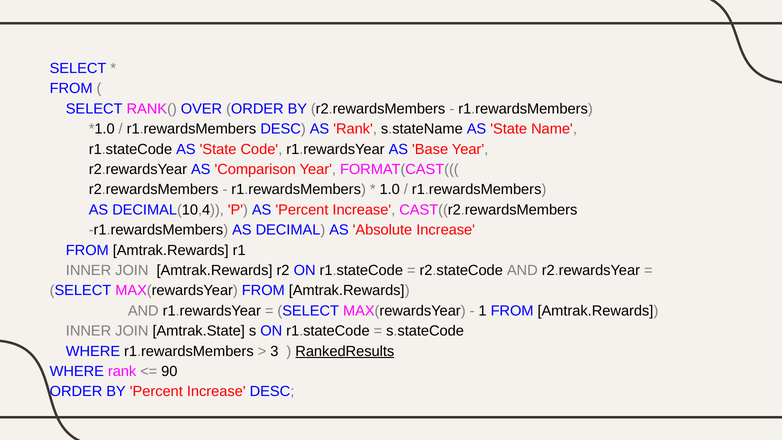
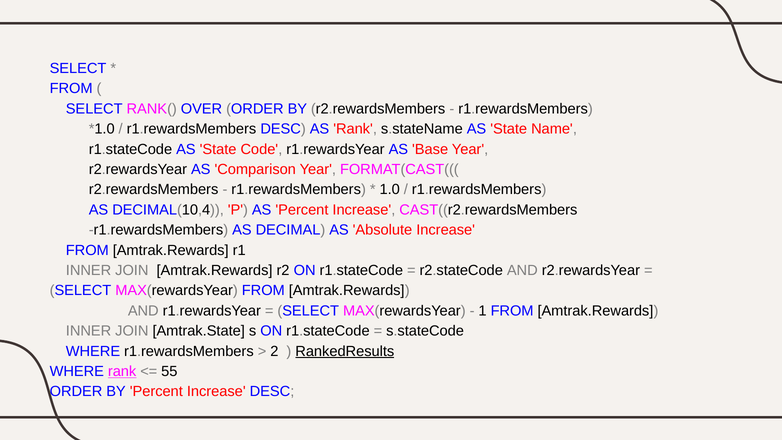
3: 3 -> 2
rank at (122, 371) underline: none -> present
90: 90 -> 55
